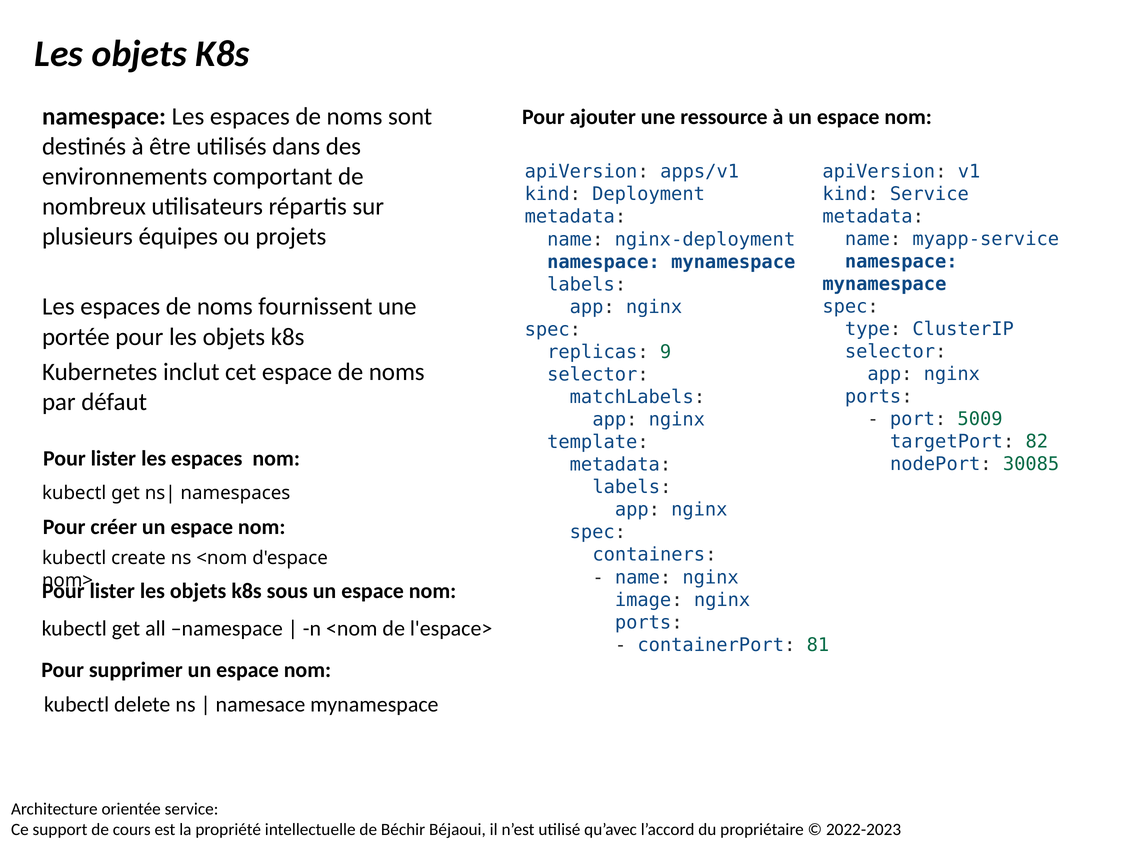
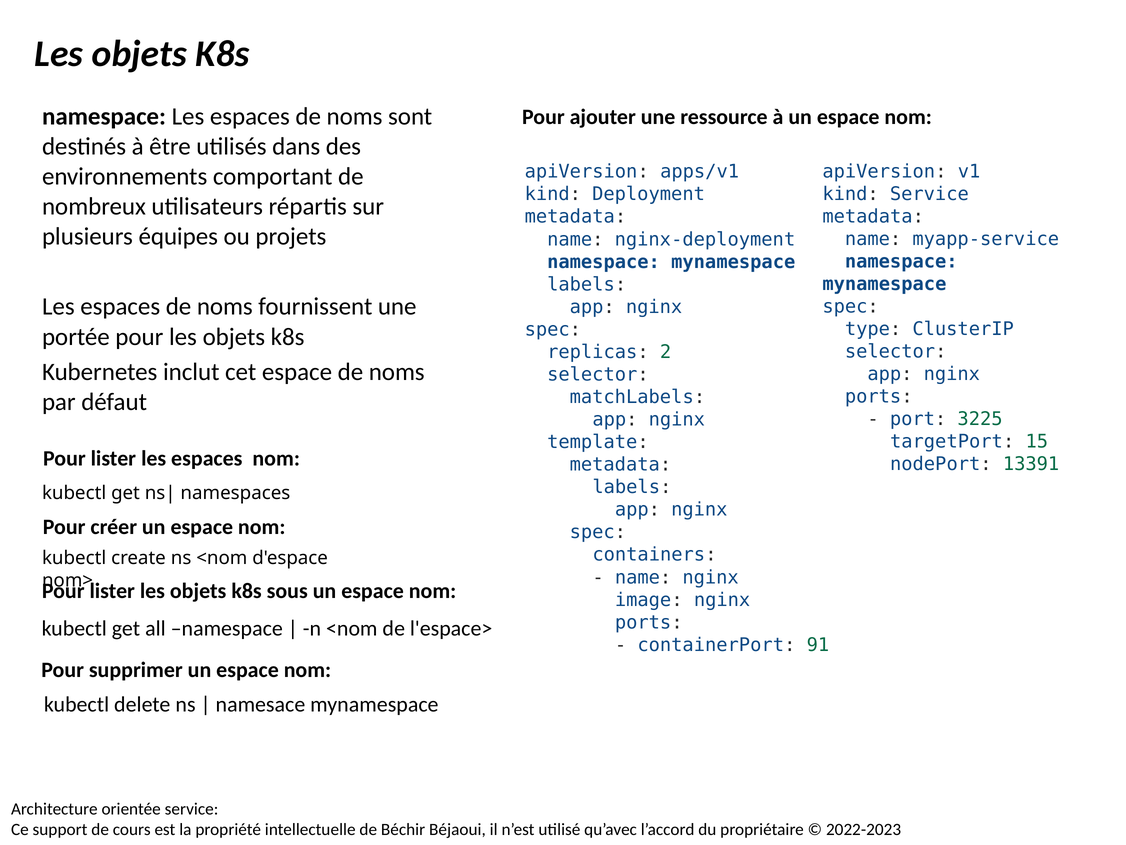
9: 9 -> 2
5009: 5009 -> 3225
82: 82 -> 15
30085: 30085 -> 13391
81: 81 -> 91
